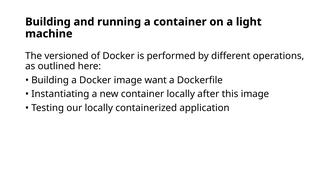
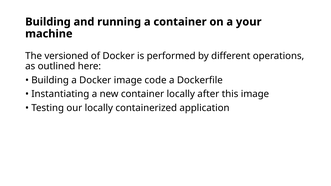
light: light -> your
want: want -> code
